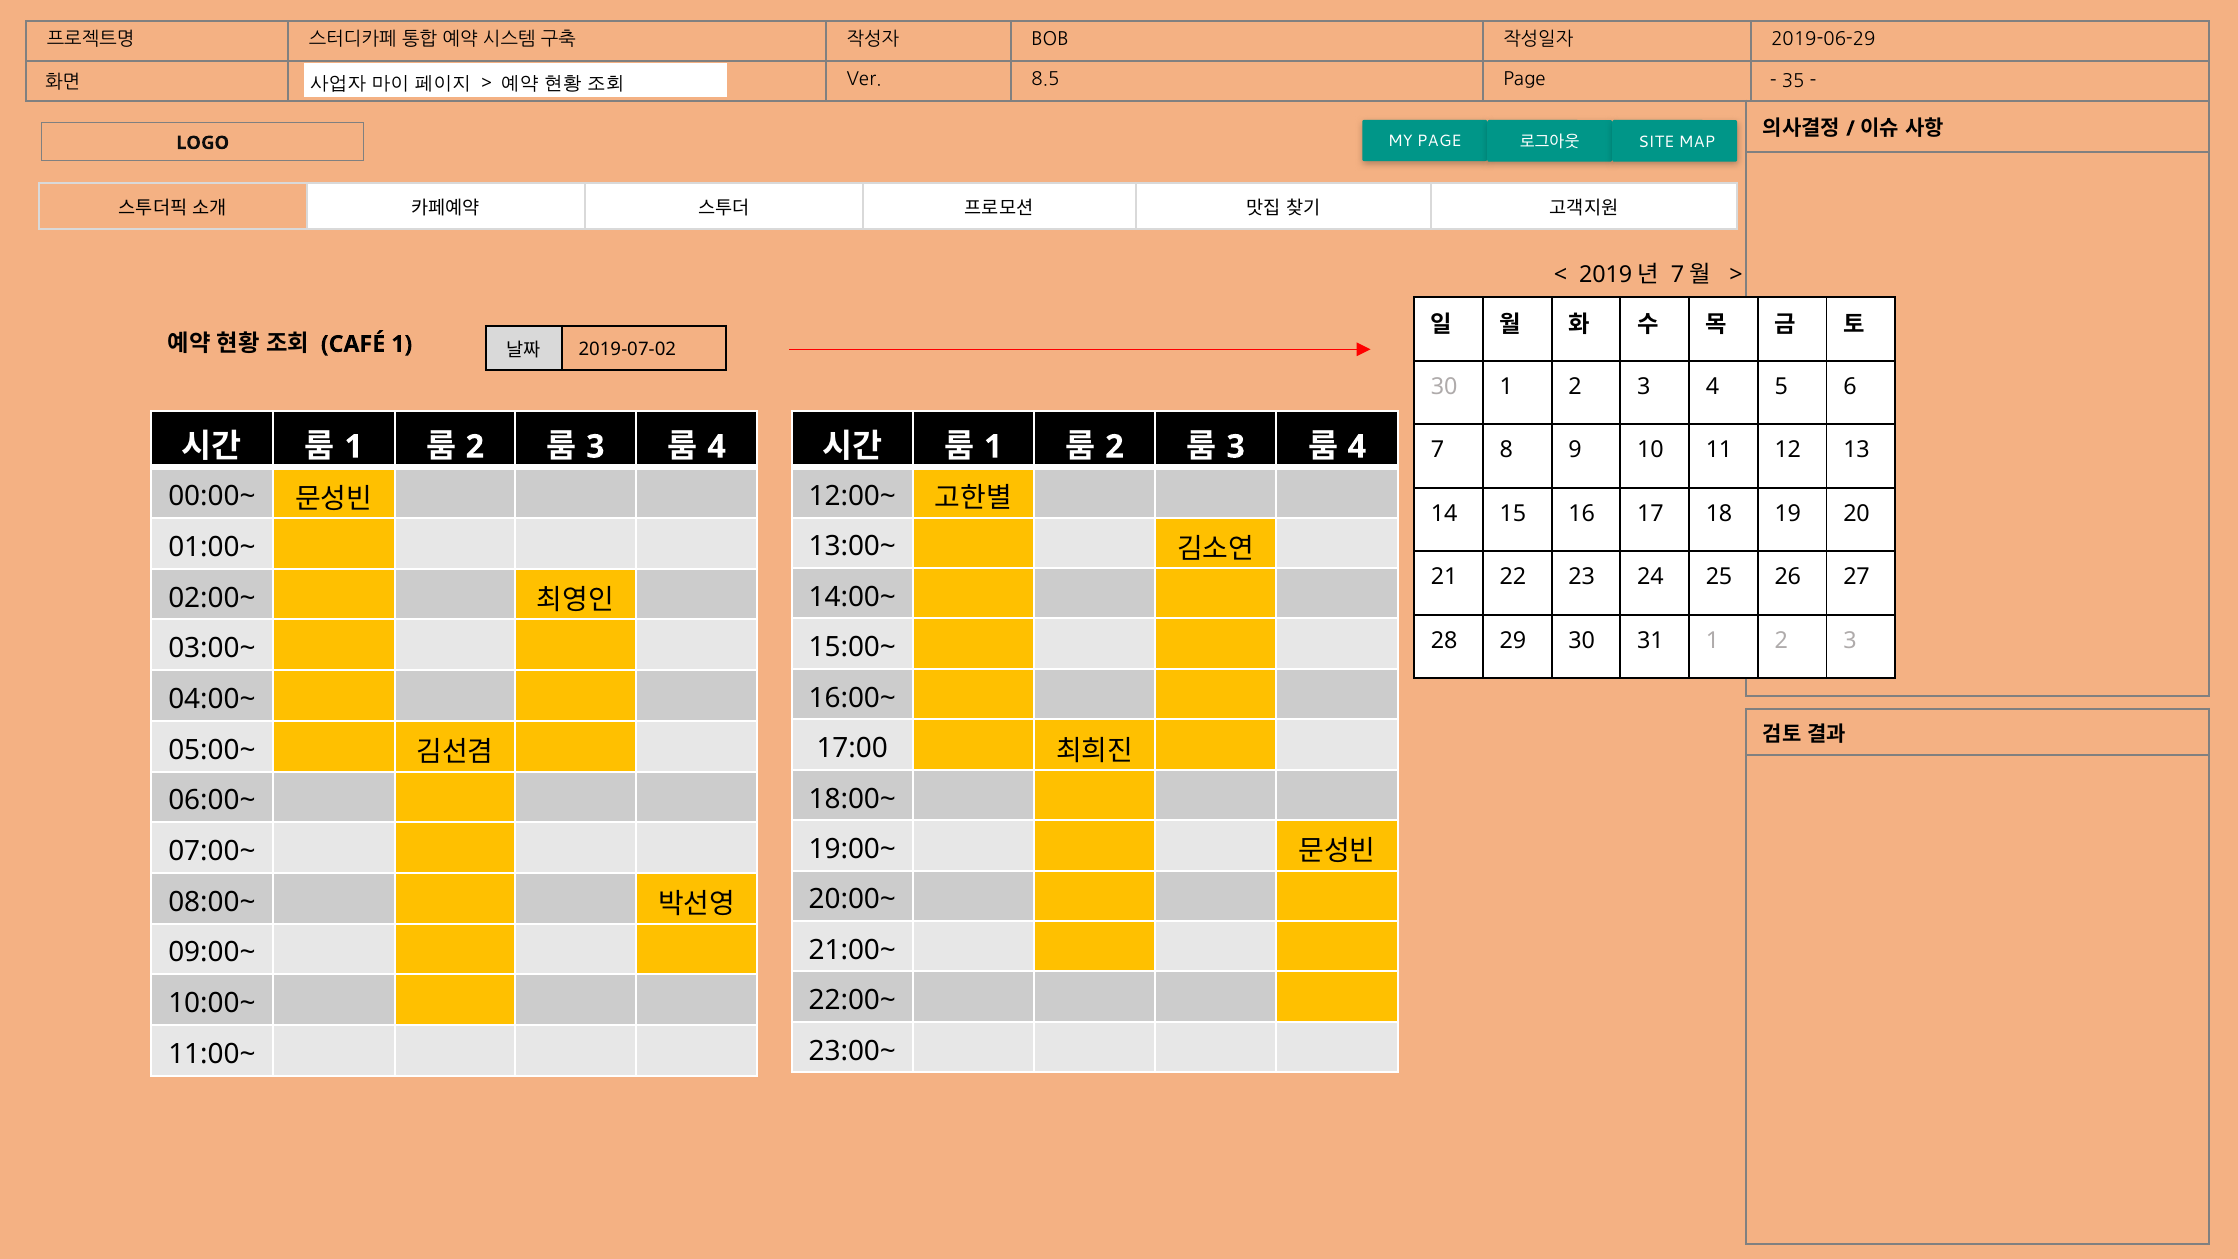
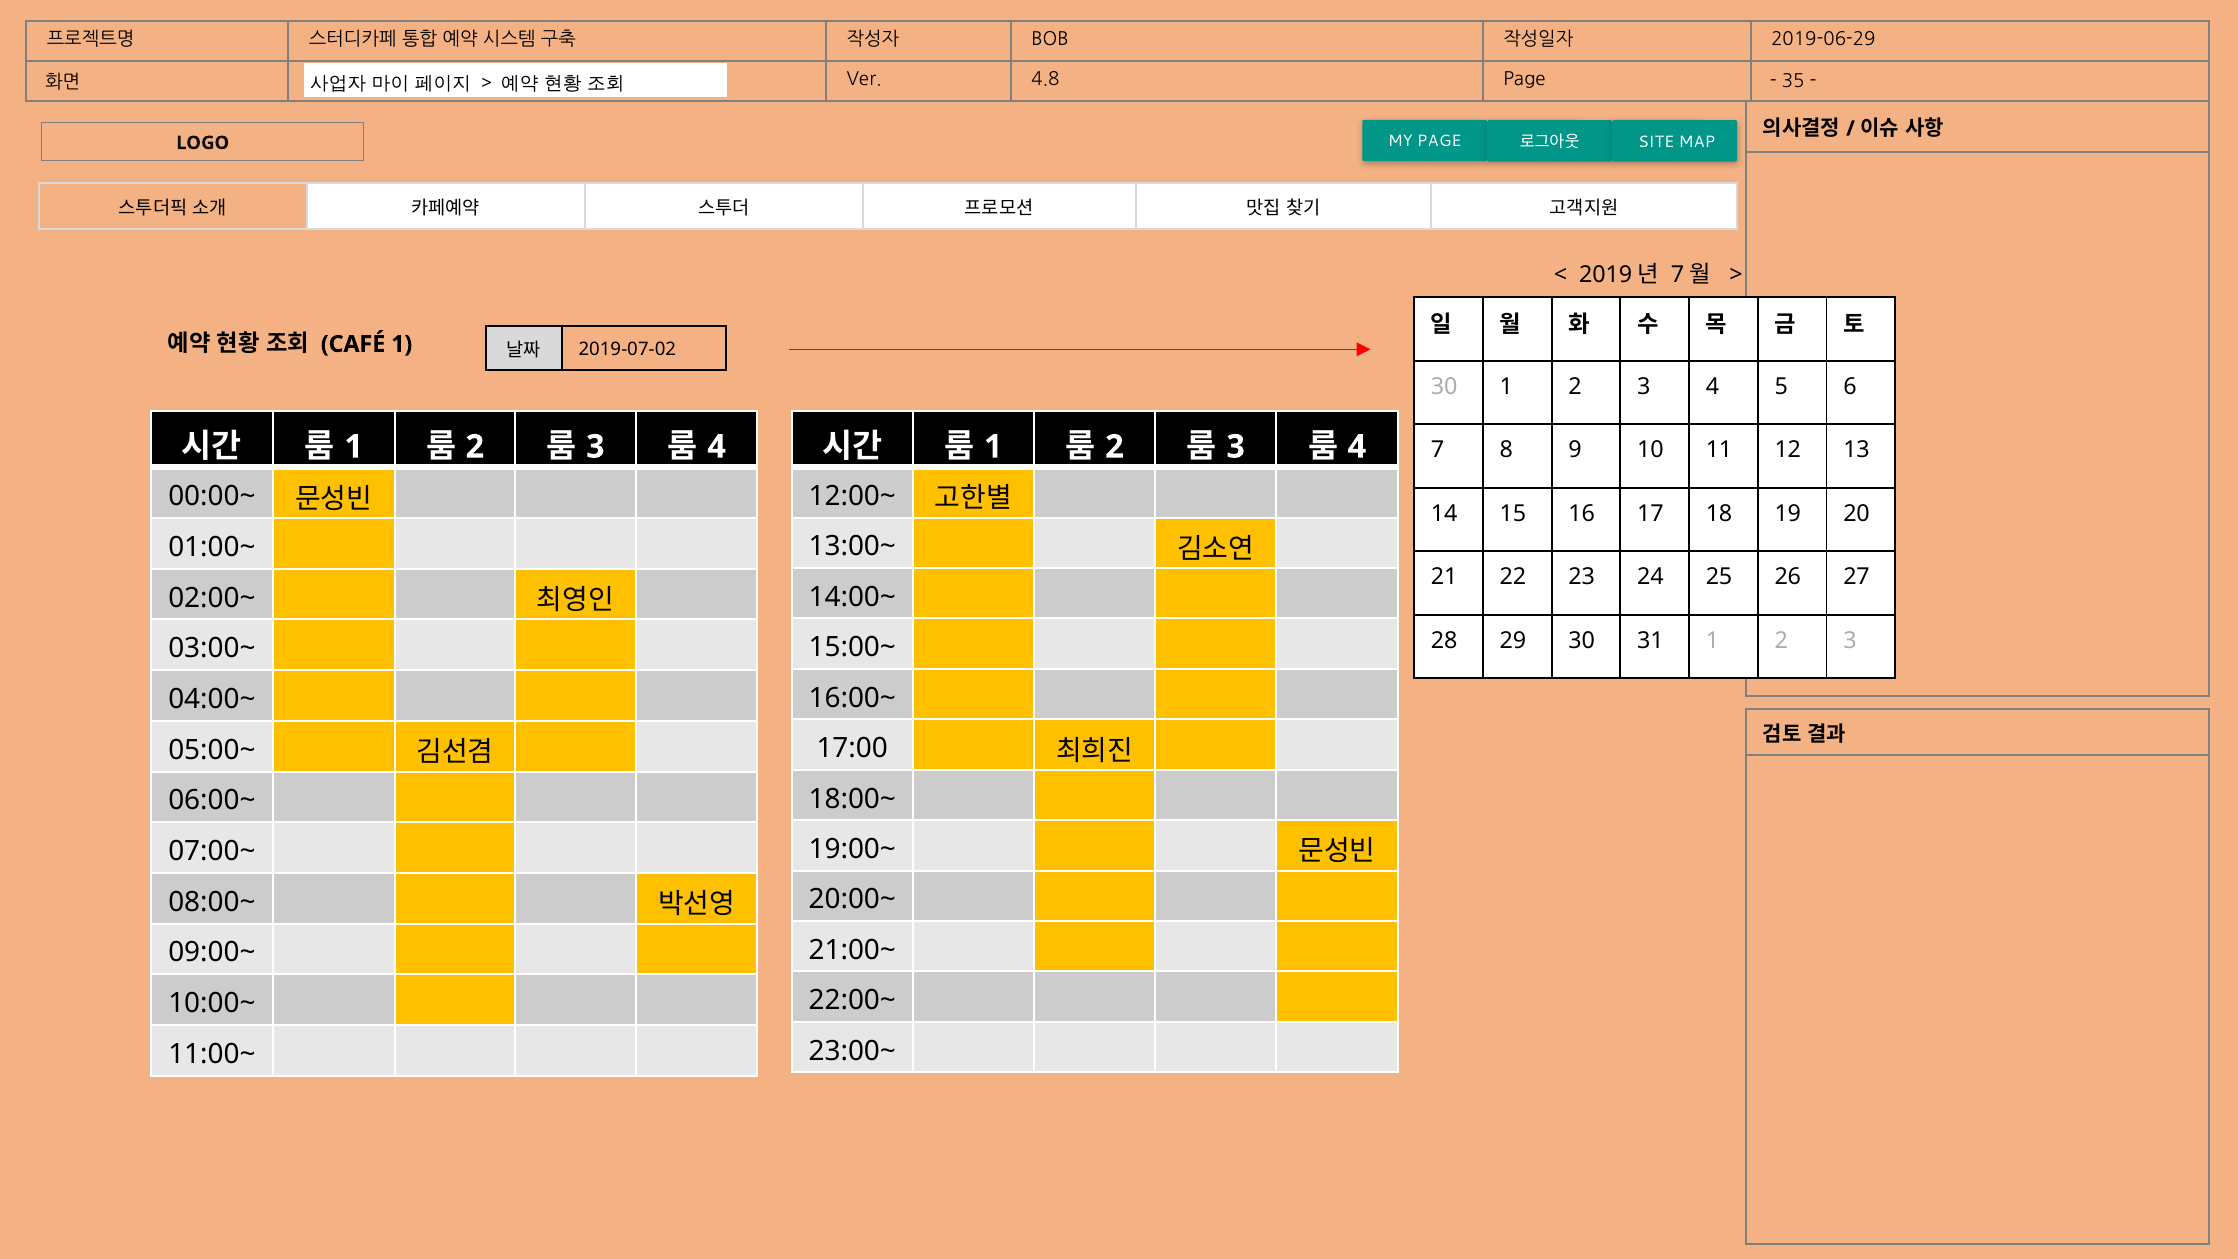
8.5: 8.5 -> 4.8
